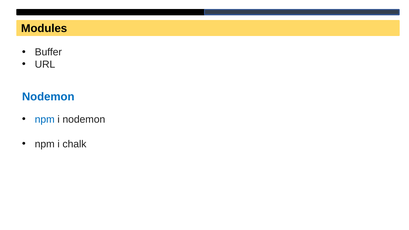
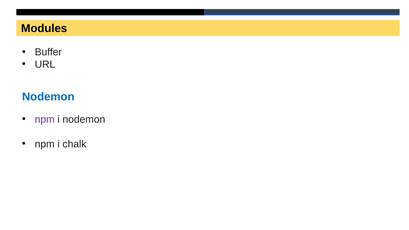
npm at (45, 119) colour: blue -> purple
